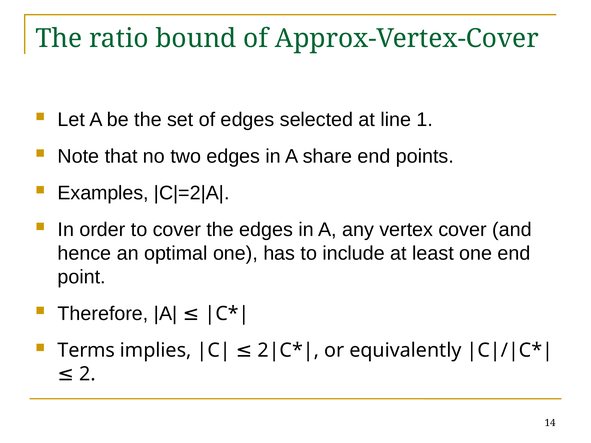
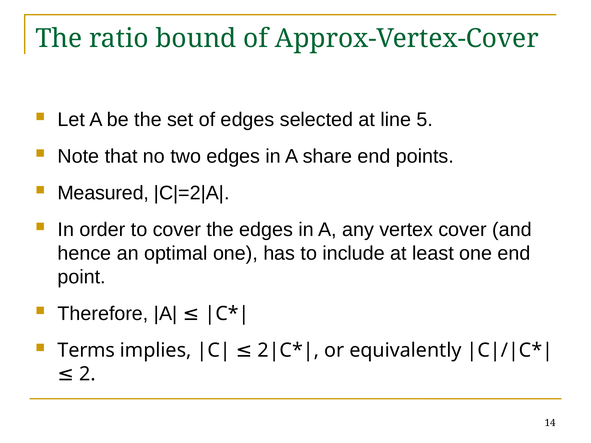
1: 1 -> 5
Examples: Examples -> Measured
